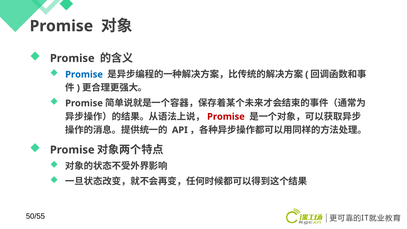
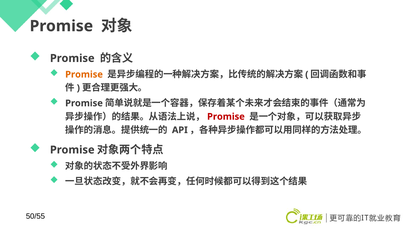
Promise at (84, 74) colour: blue -> orange
